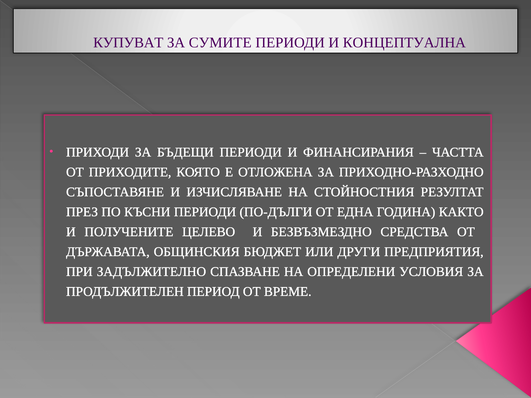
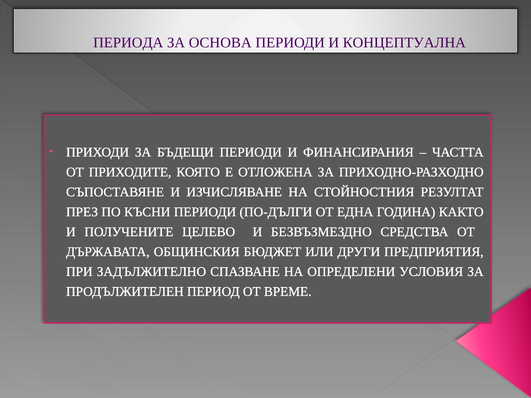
КУПУВАТ: КУПУВАТ -> ПЕРИОДА
СУМИТЕ: СУМИТЕ -> ОСНОВА
